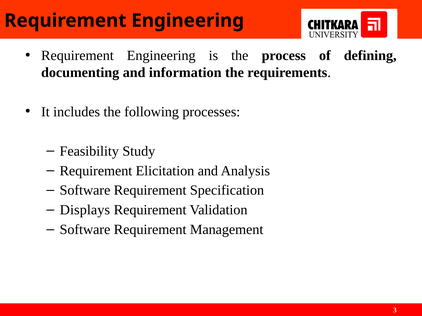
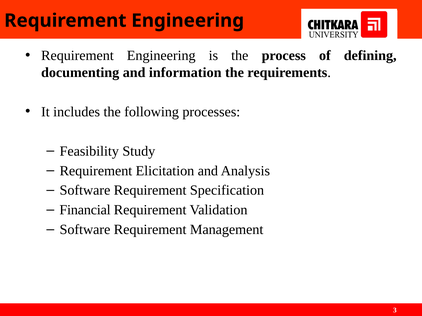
Displays: Displays -> Financial
